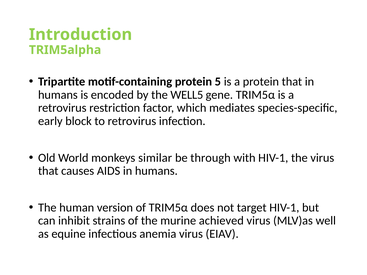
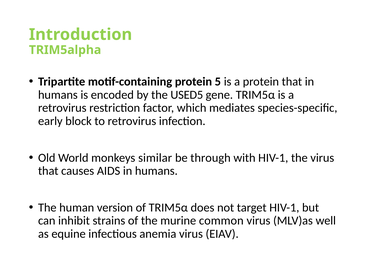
WELL5: WELL5 -> USED5
achieved: achieved -> common
